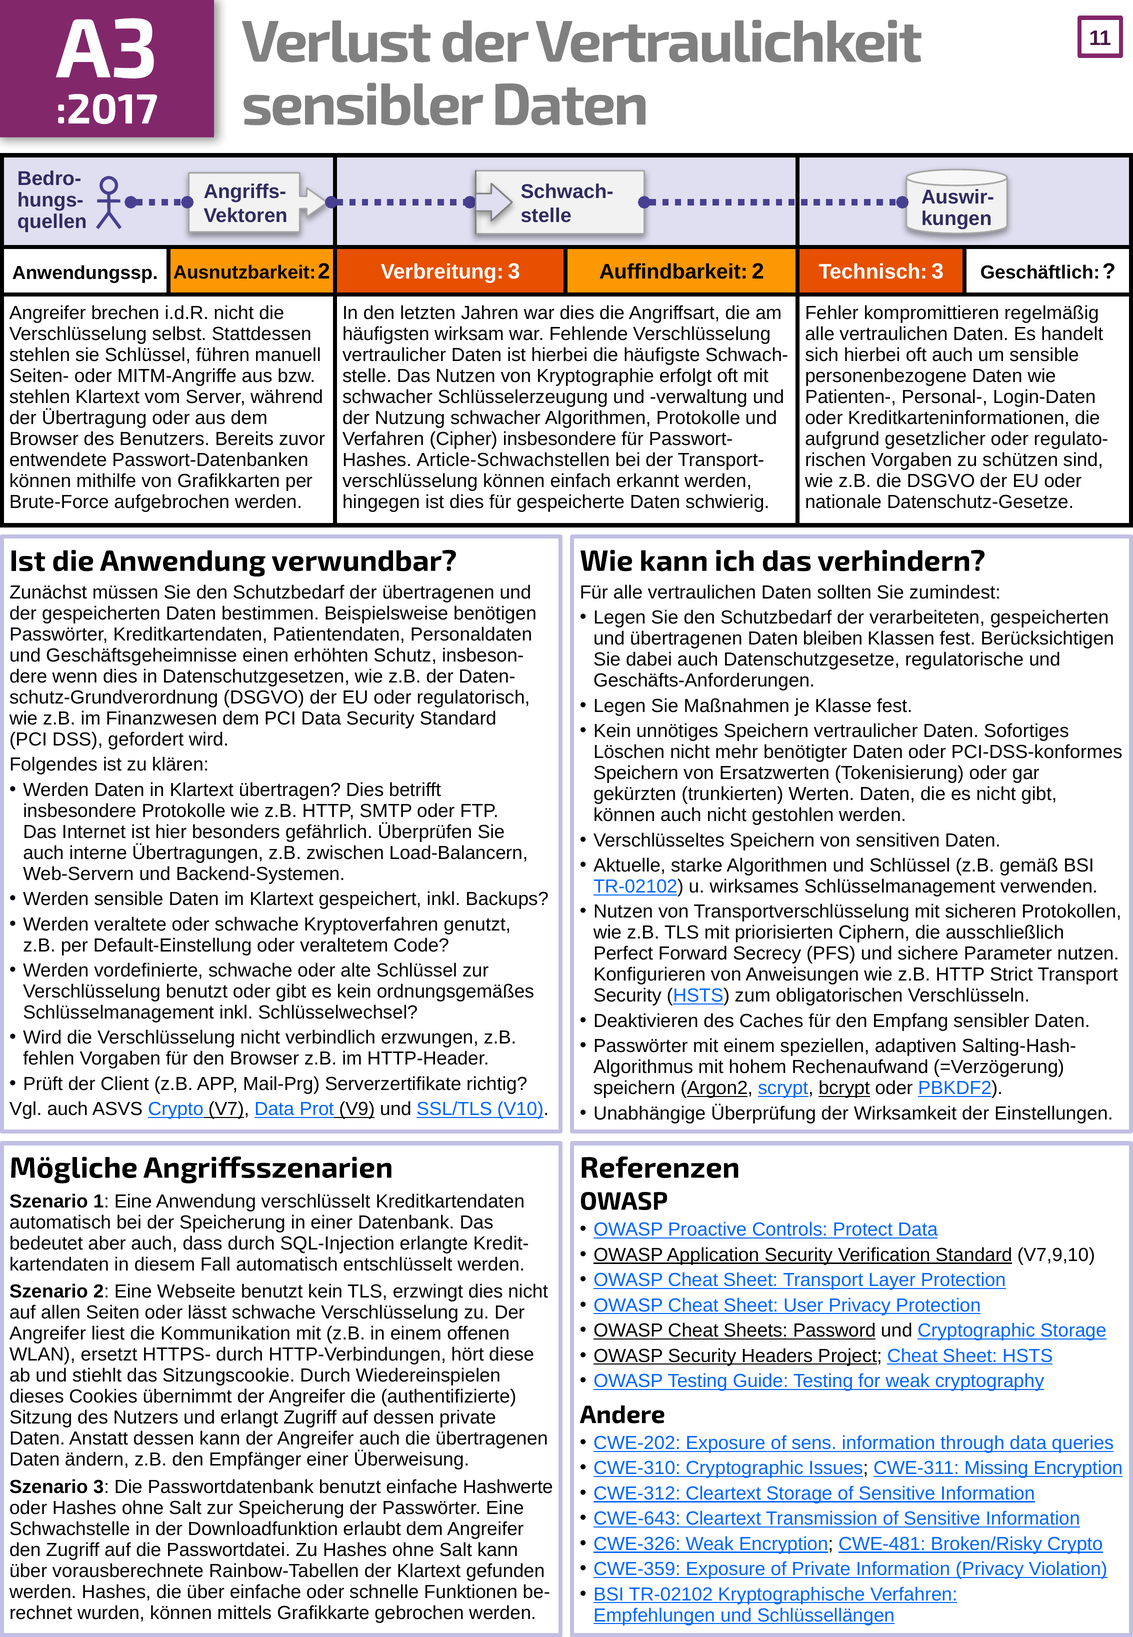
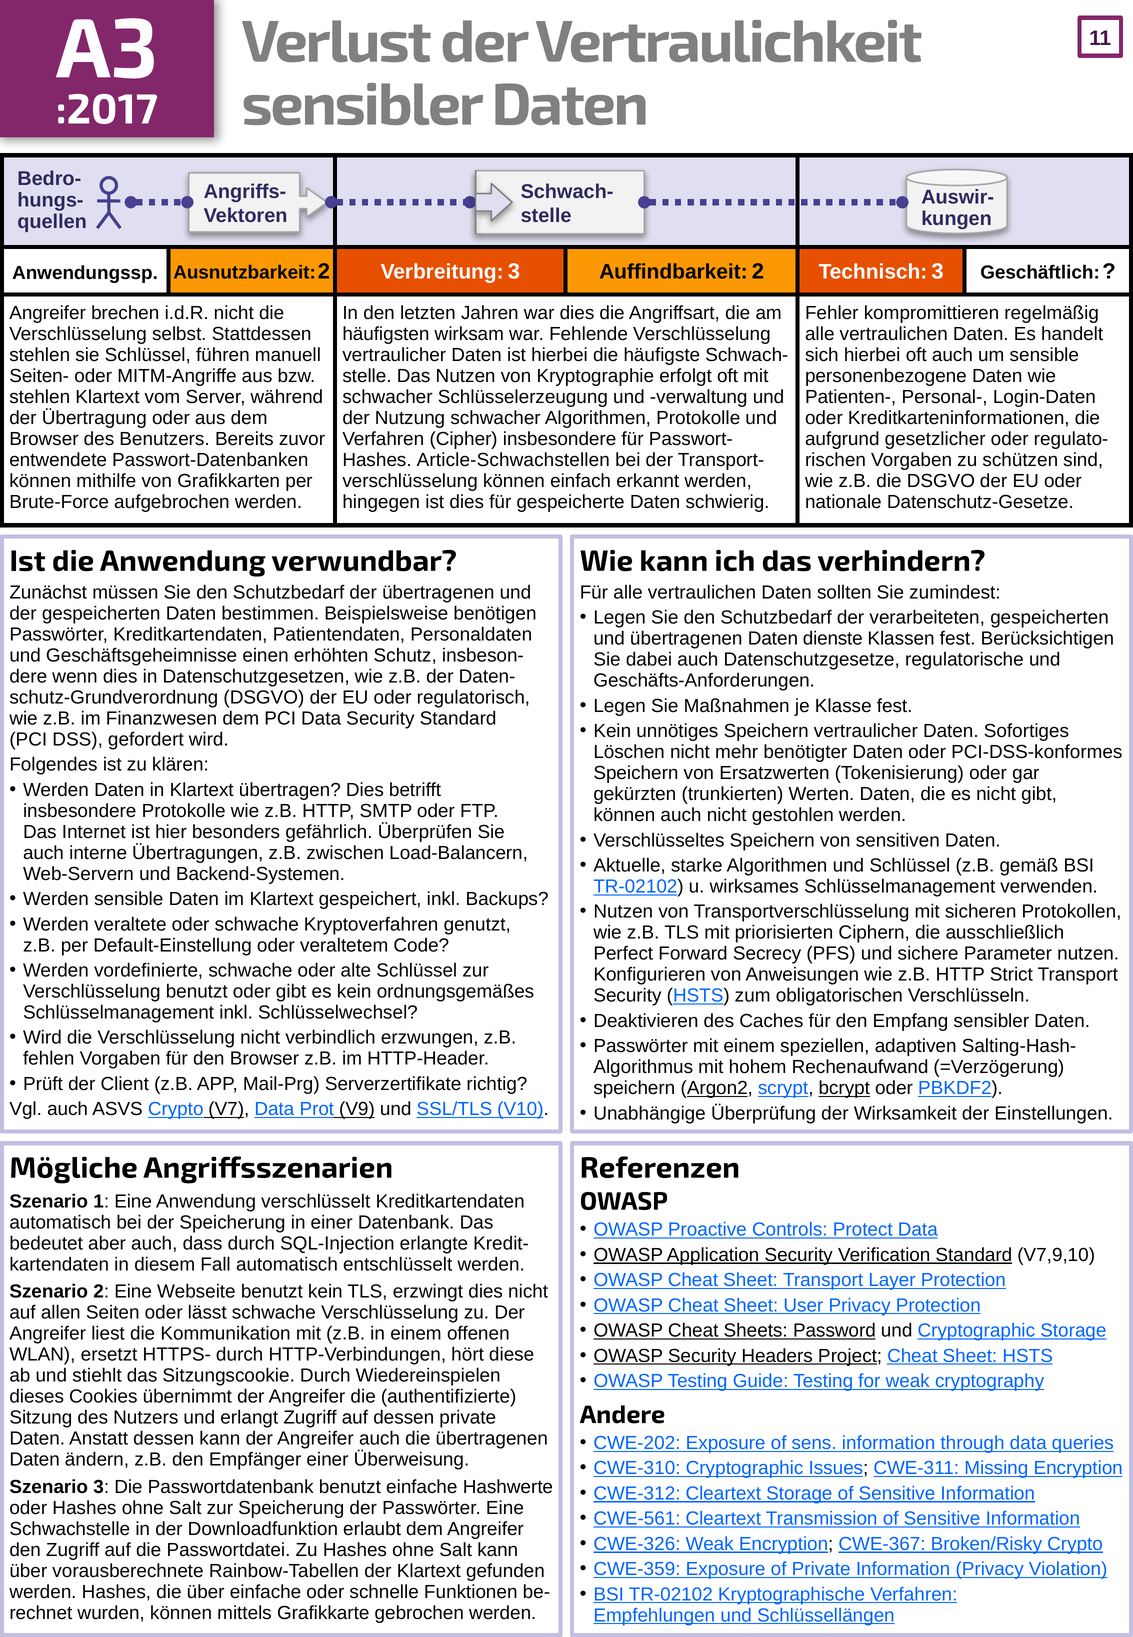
bleiben: bleiben -> dienste
CWE-643: CWE-643 -> CWE-561
CWE-481: CWE-481 -> CWE-367
